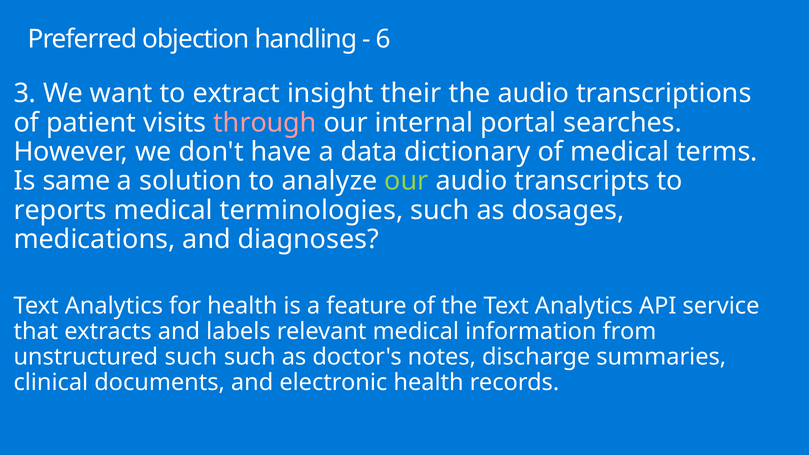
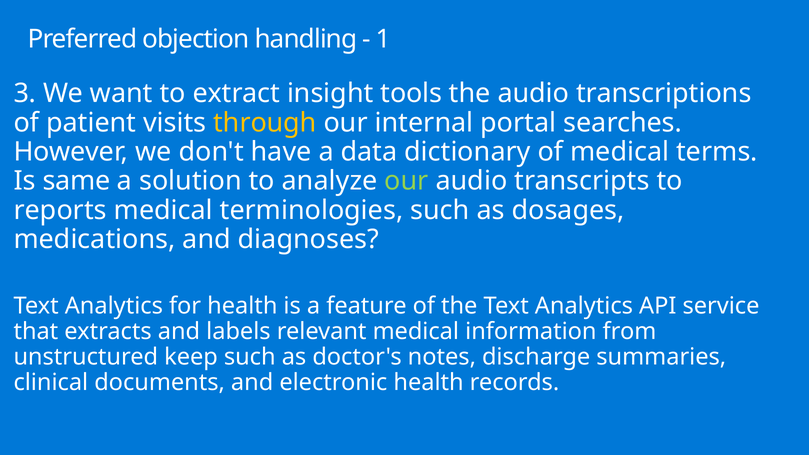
6: 6 -> 1
their: their -> tools
through colour: pink -> yellow
unstructured such: such -> keep
